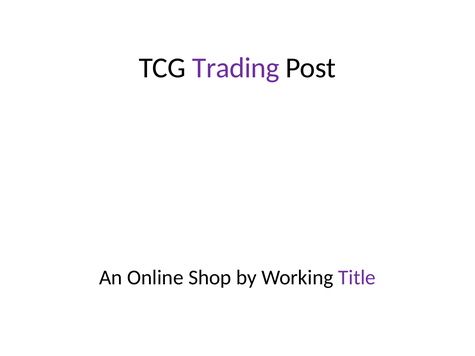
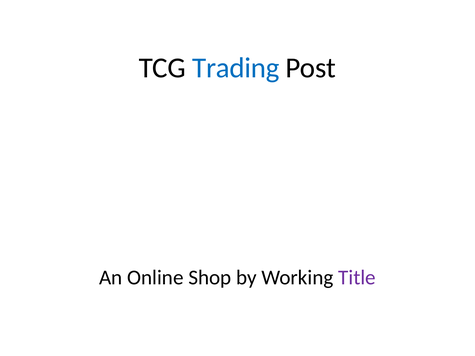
Trading colour: purple -> blue
